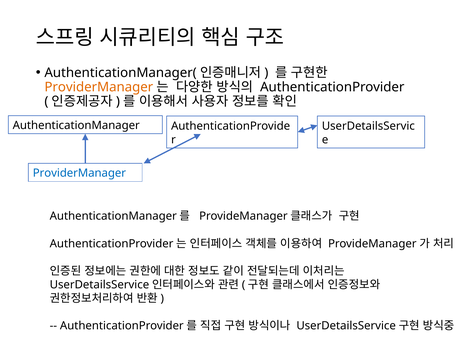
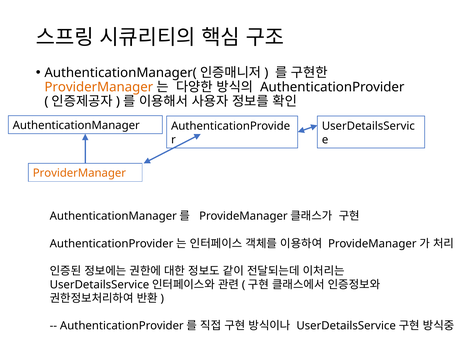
ProviderManager at (79, 173) colour: blue -> orange
